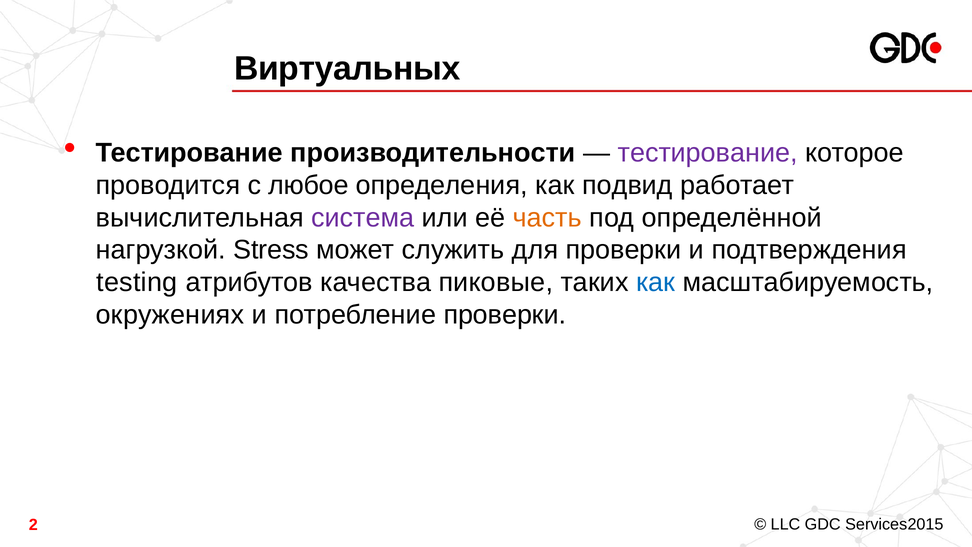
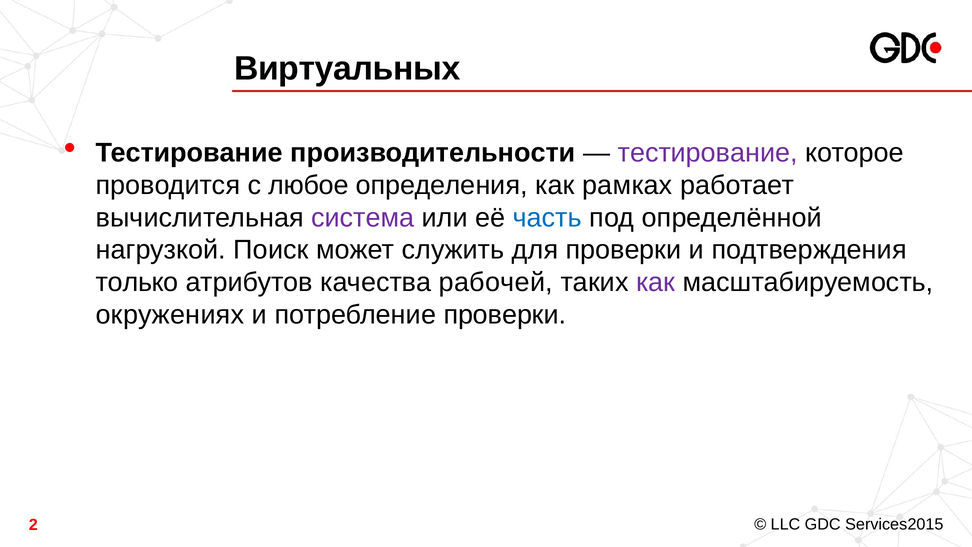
подвид: подвид -> рамках
часть colour: orange -> blue
Stress: Stress -> Поиск
testing: testing -> только
пиковые: пиковые -> рабочей
как at (656, 282) colour: blue -> purple
